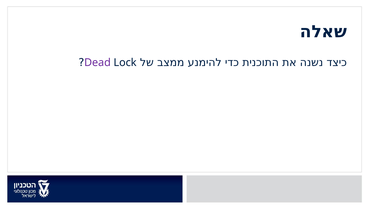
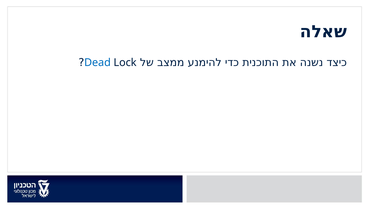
Dead colour: purple -> blue
